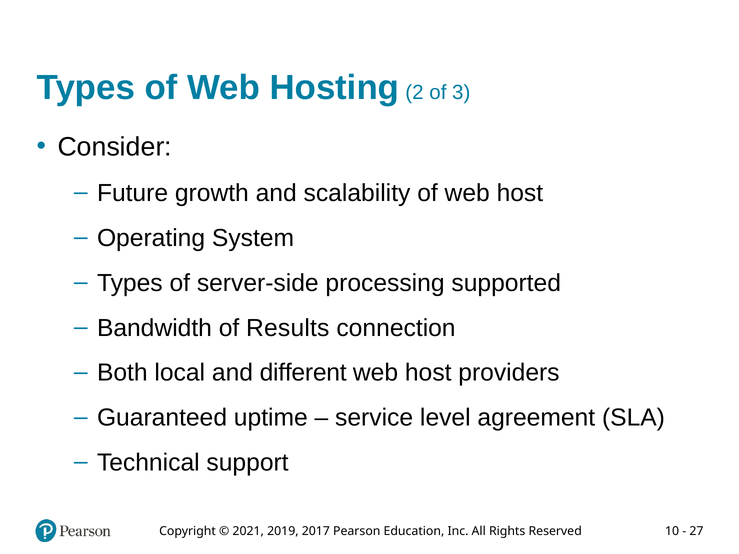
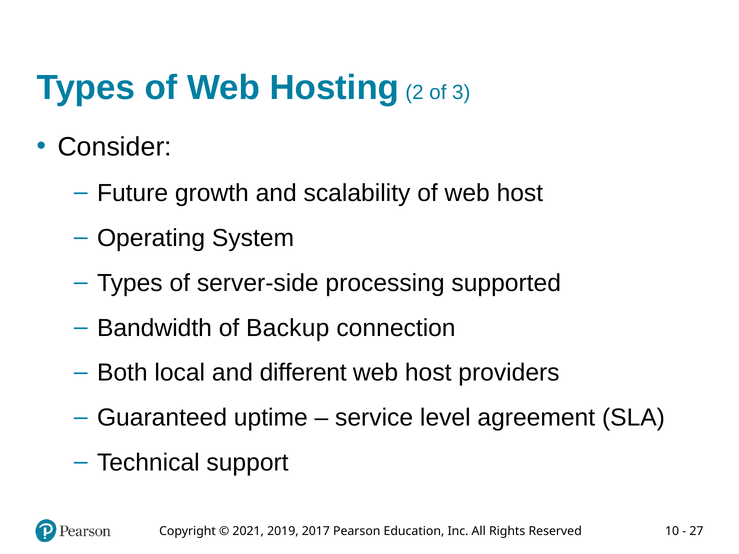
Results: Results -> Backup
